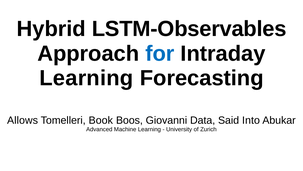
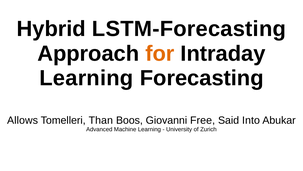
LSTM-Observables: LSTM-Observables -> LSTM-Forecasting
for colour: blue -> orange
Book: Book -> Than
Data: Data -> Free
